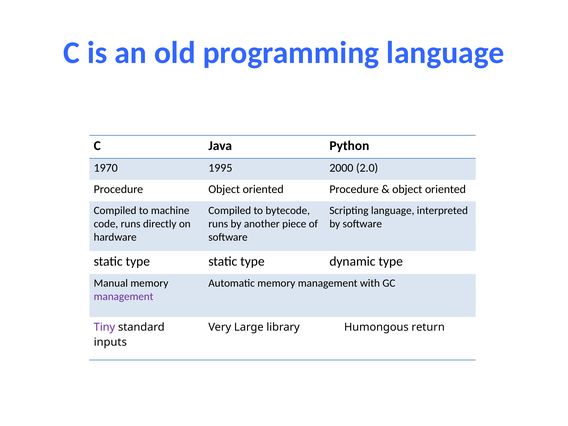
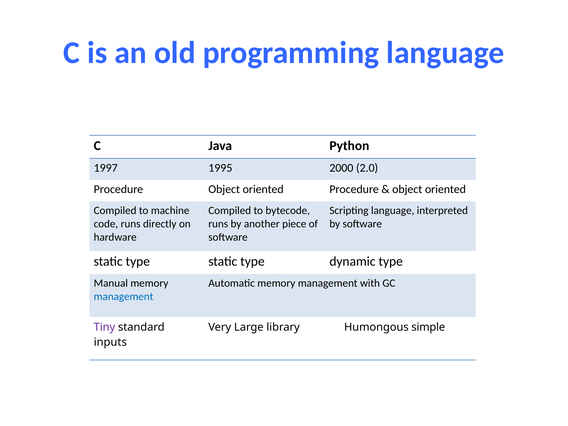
1970: 1970 -> 1997
management at (124, 296) colour: purple -> blue
return: return -> simple
